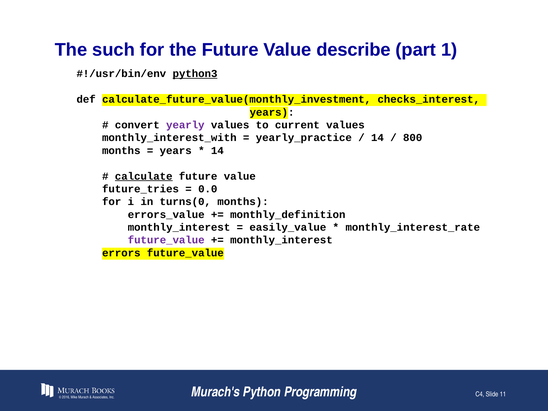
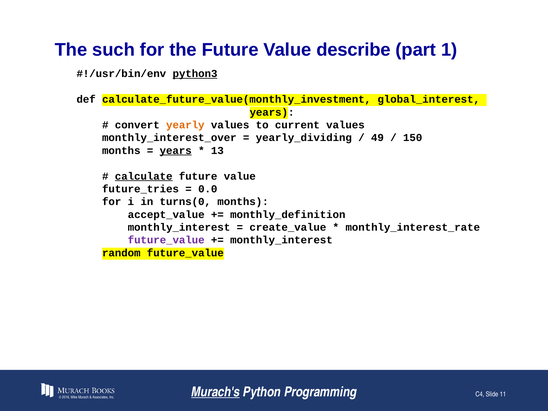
checks_interest: checks_interest -> global_interest
yearly colour: purple -> orange
monthly_interest_with: monthly_interest_with -> monthly_interest_over
yearly_practice: yearly_practice -> yearly_dividing
14 at (377, 138): 14 -> 49
800: 800 -> 150
years at (176, 151) underline: none -> present
14 at (217, 151): 14 -> 13
errors_value: errors_value -> accept_value
easily_value: easily_value -> create_value
errors: errors -> random
Murach's underline: none -> present
